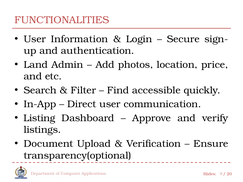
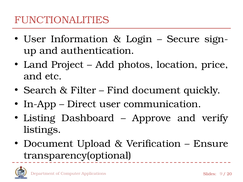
Admin: Admin -> Project
Find accessible: accessible -> document
